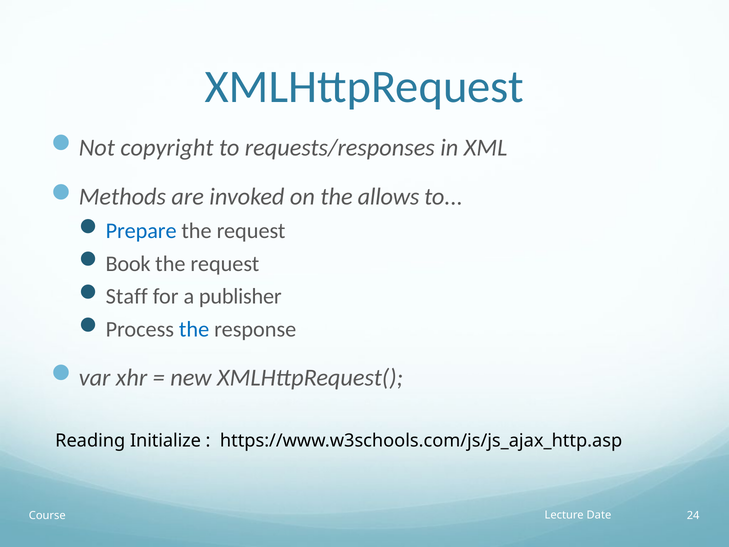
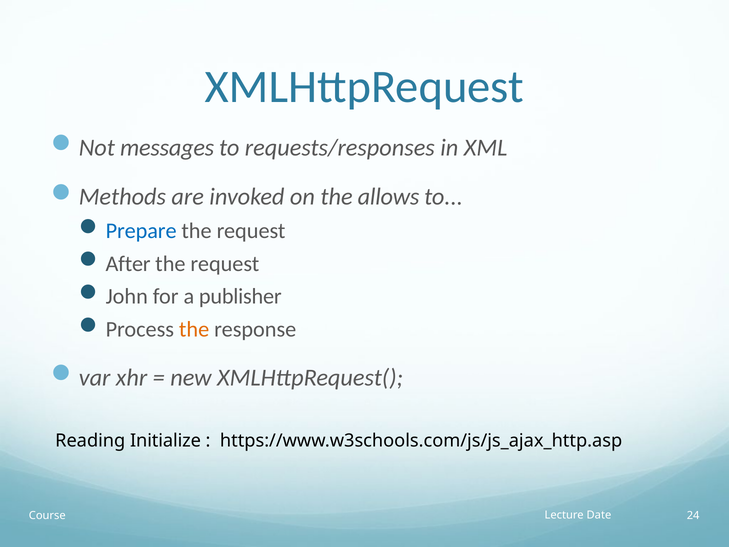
copyright: copyright -> messages
Book: Book -> After
Staff: Staff -> John
the at (194, 329) colour: blue -> orange
